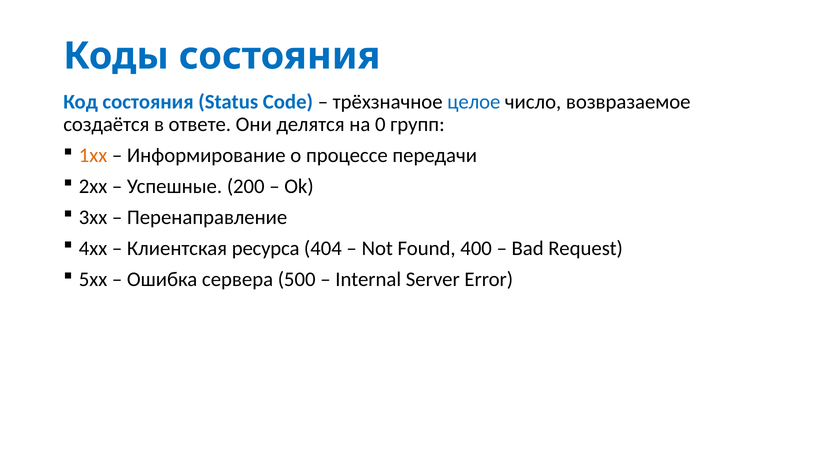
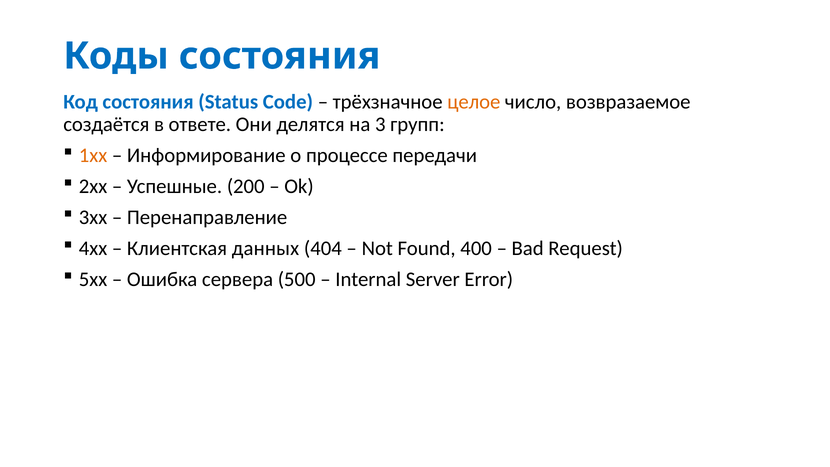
целое colour: blue -> orange
0: 0 -> 3
ресурса: ресурса -> данных
